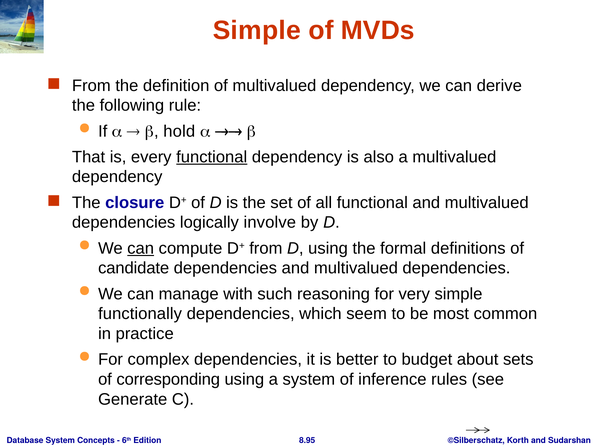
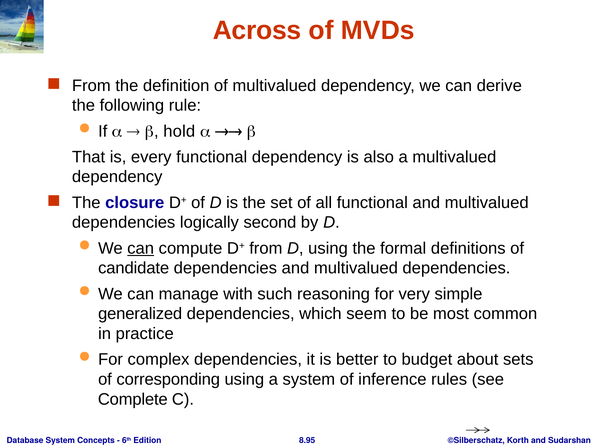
Simple at (257, 30): Simple -> Across
functional at (212, 157) underline: present -> none
involve: involve -> second
functionally: functionally -> generalized
Generate: Generate -> Complete
